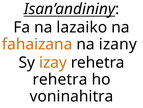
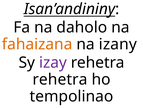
lazaiko: lazaiko -> daholo
izay colour: orange -> purple
voninahitra: voninahitra -> tempolinao
